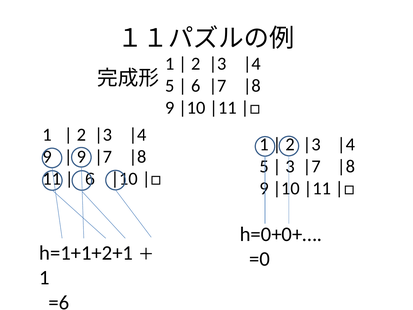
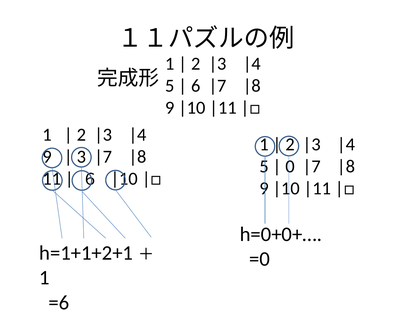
9 at (81, 157): 9 -> 3
3: 3 -> 0
